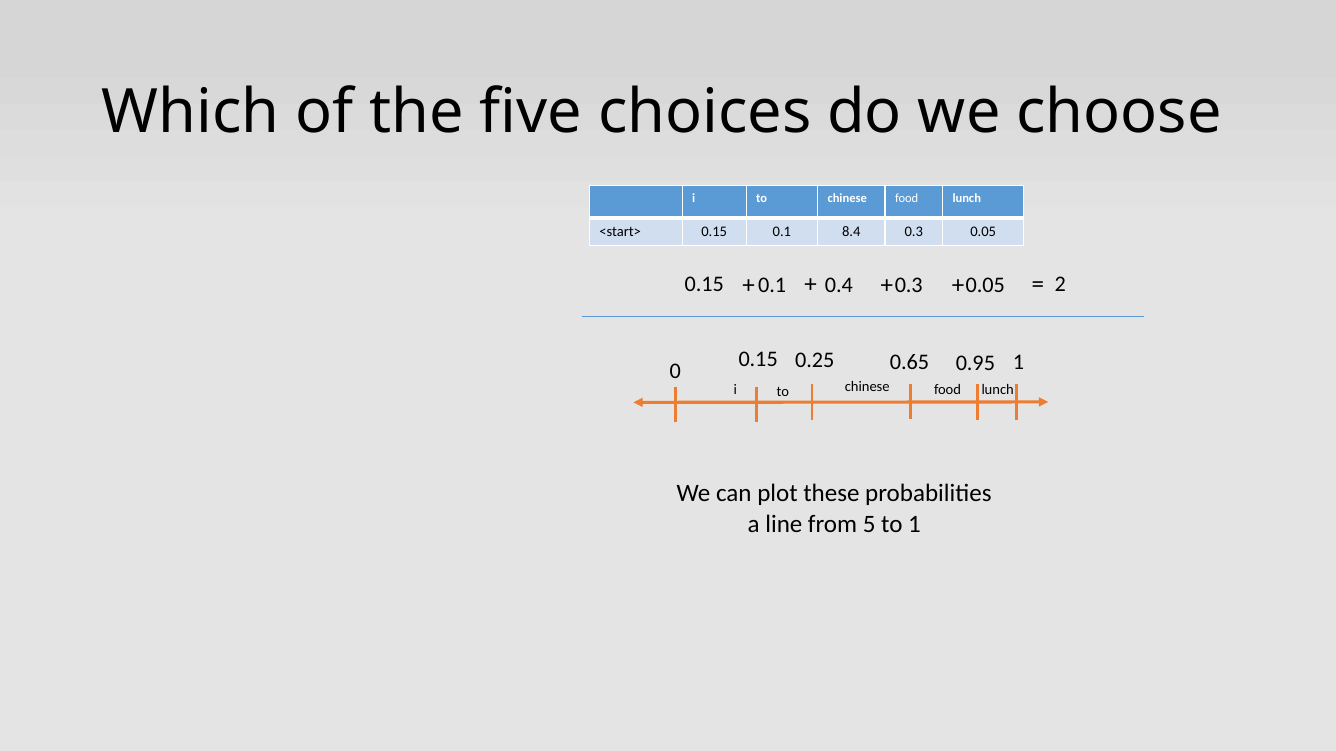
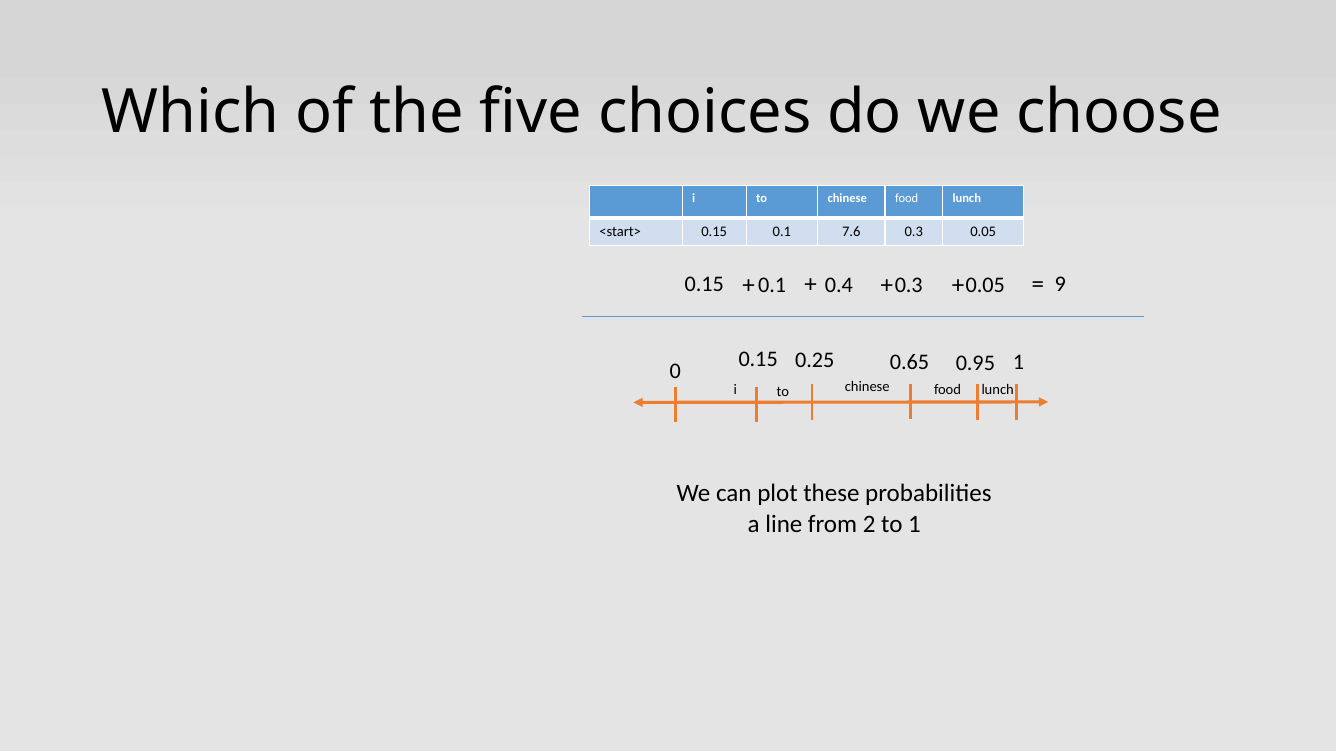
8.4: 8.4 -> 7.6
2: 2 -> 9
5: 5 -> 2
